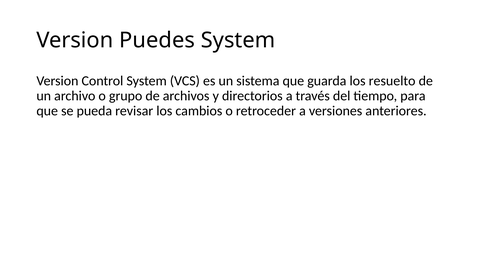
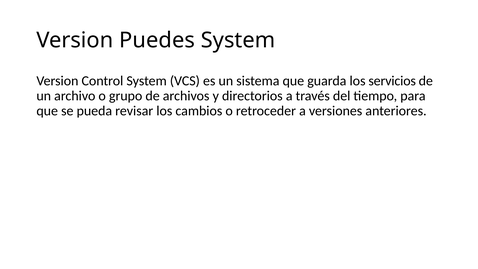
resuelto: resuelto -> servicios
